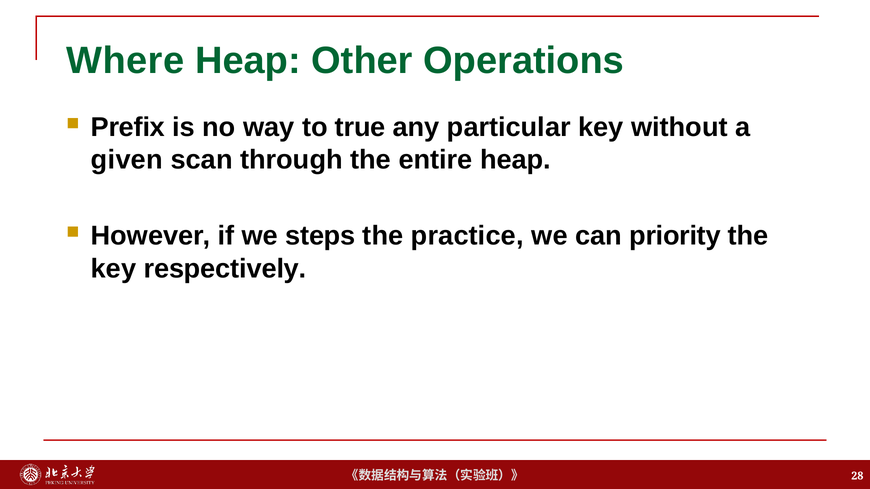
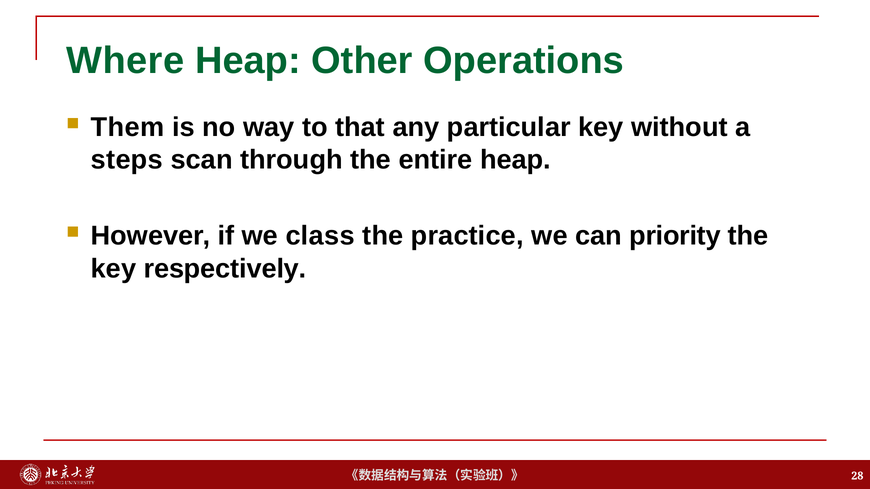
Prefix: Prefix -> Them
true: true -> that
given: given -> steps
steps: steps -> class
